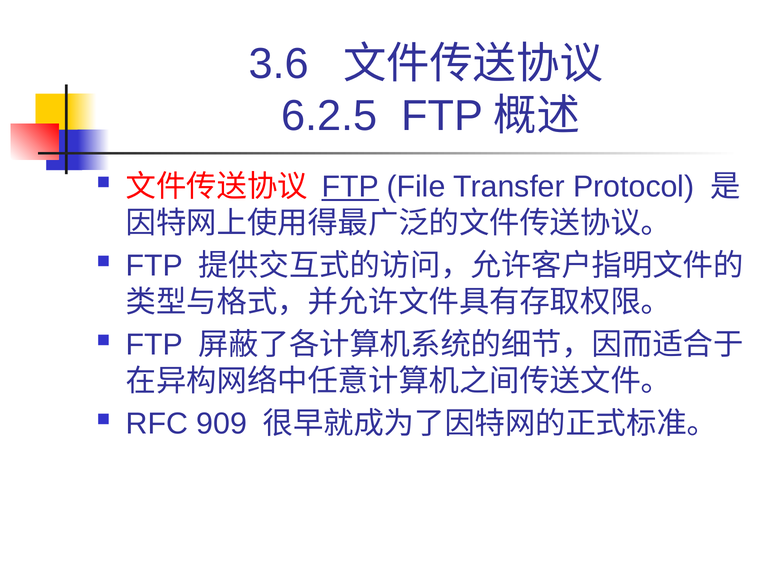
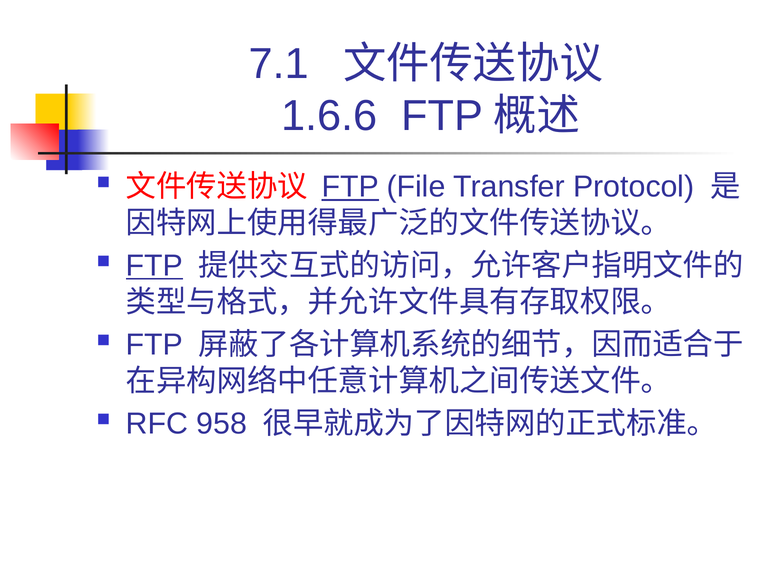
3.6: 3.6 -> 7.1
6.2.5: 6.2.5 -> 1.6.6
FTP at (154, 266) underline: none -> present
909: 909 -> 958
